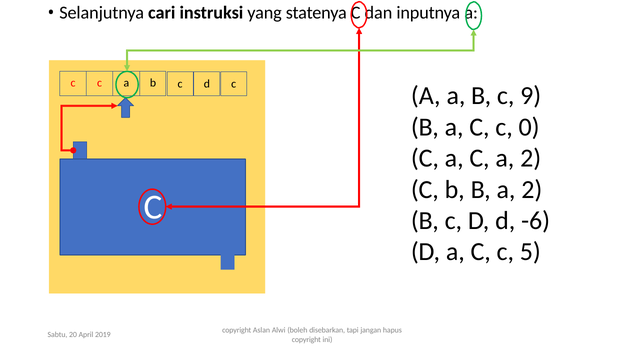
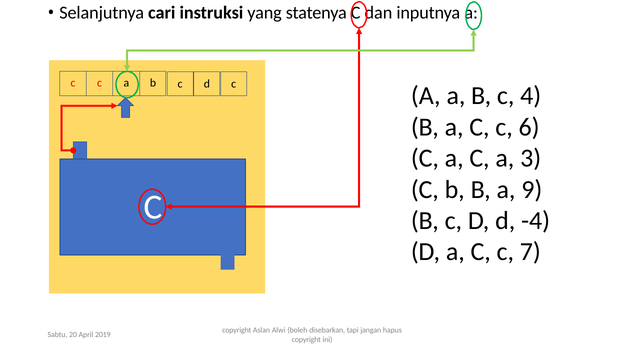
9: 9 -> 4
0: 0 -> 6
C a 2: 2 -> 3
B a 2: 2 -> 9
-6: -6 -> -4
5: 5 -> 7
